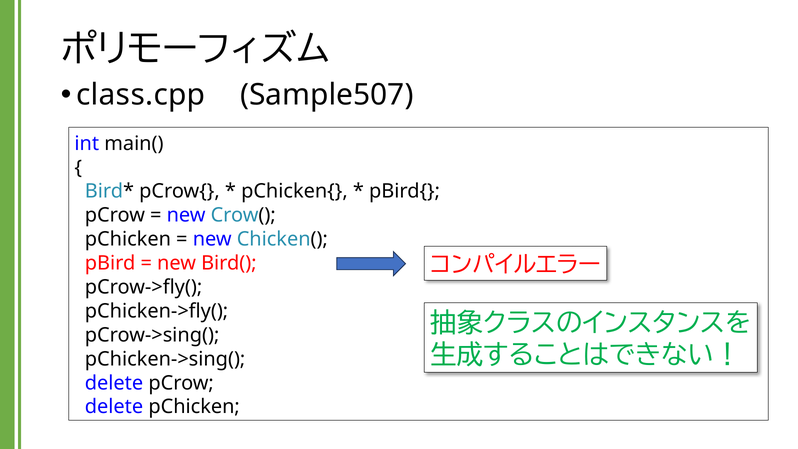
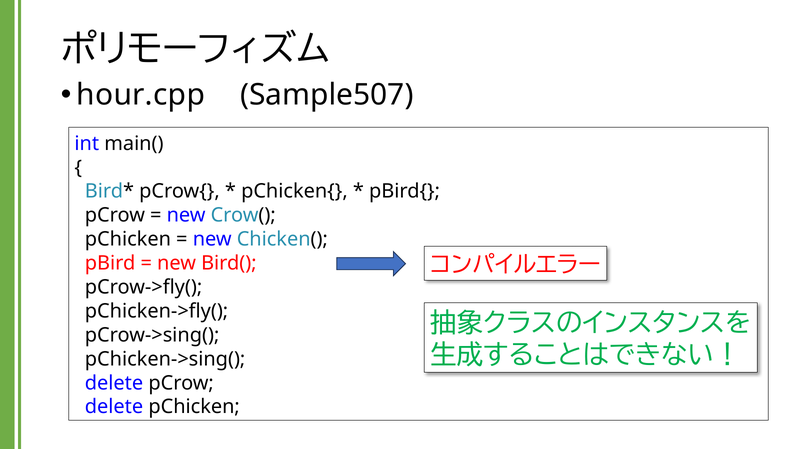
class.cpp: class.cpp -> hour.cpp
